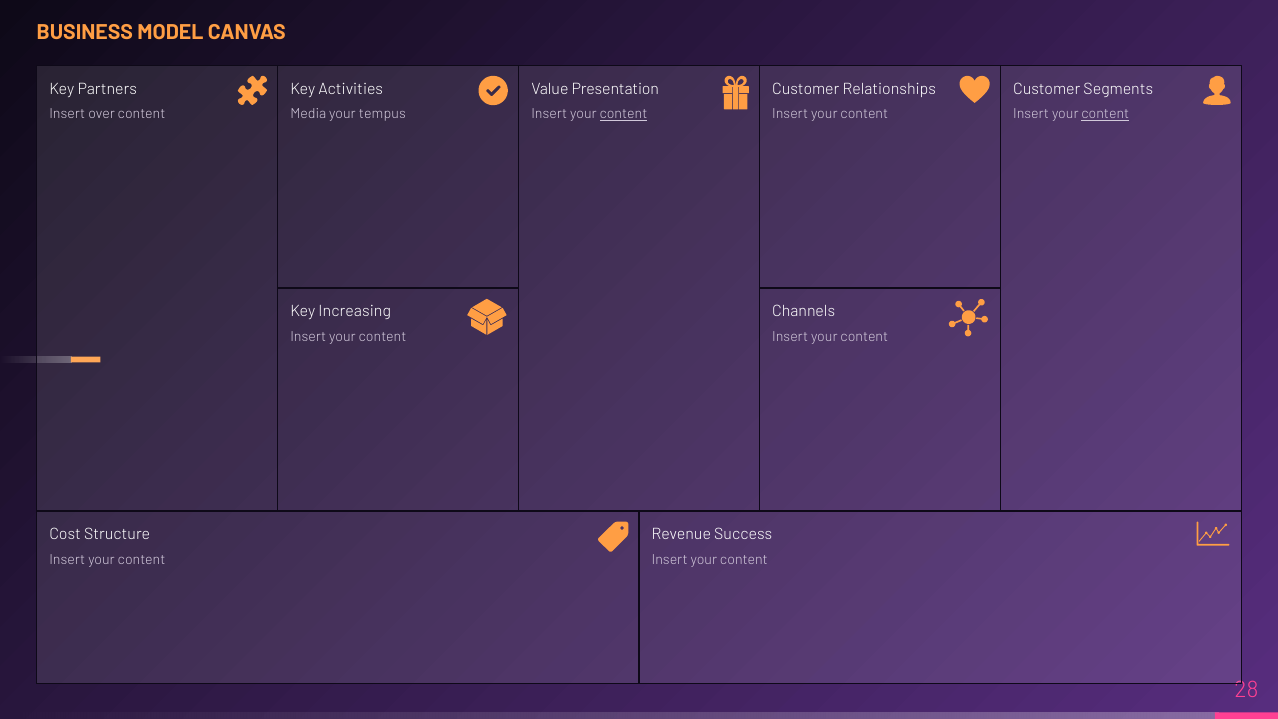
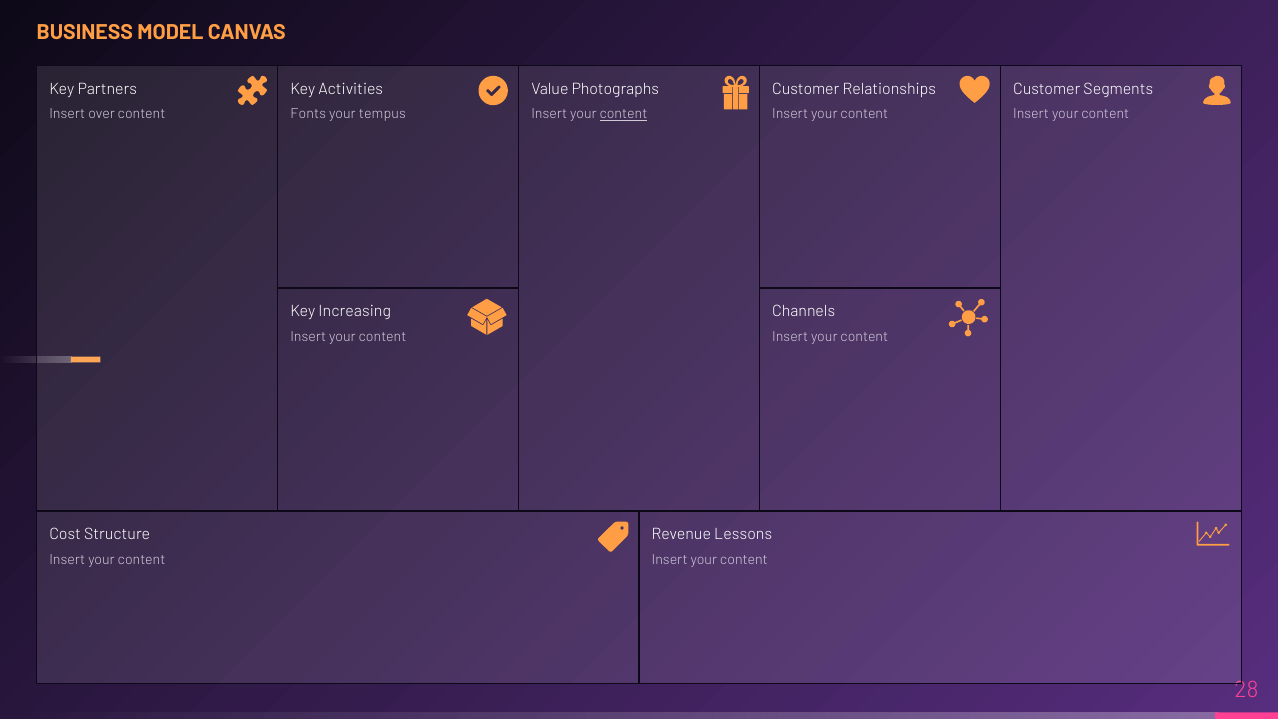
Presentation: Presentation -> Photographs
Media: Media -> Fonts
content at (1105, 114) underline: present -> none
Success: Success -> Lessons
